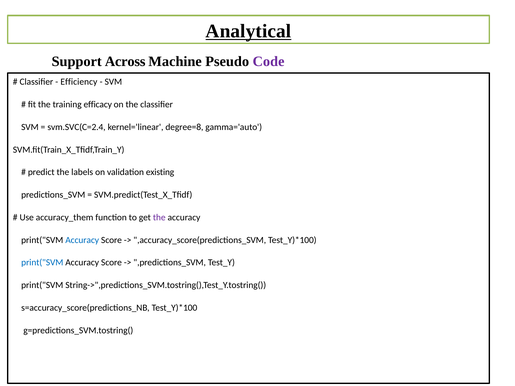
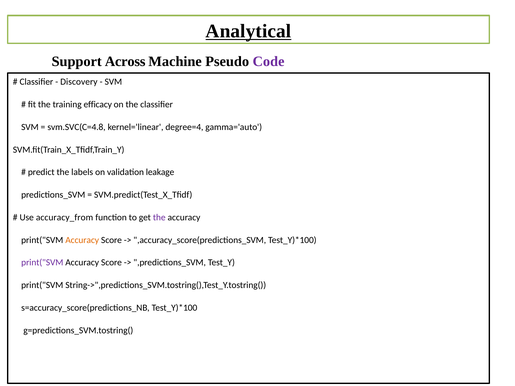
Efficiency: Efficiency -> Discovery
svm.SVC(C=2.4: svm.SVC(C=2.4 -> svm.SVC(C=4.8
degree=8: degree=8 -> degree=4
existing: existing -> leakage
accuracy_them: accuracy_them -> accuracy_from
Accuracy at (82, 240) colour: blue -> orange
print("SVM at (42, 263) colour: blue -> purple
